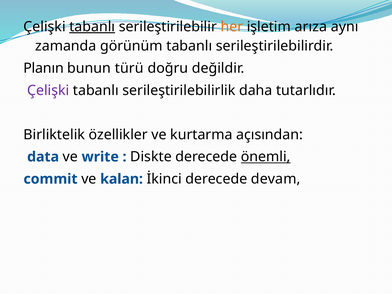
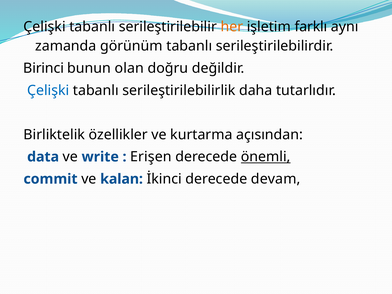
tabanlı at (92, 27) underline: present -> none
arıza: arıza -> farklı
Planın: Planın -> Birinci
türü: türü -> olan
Çelişki at (48, 90) colour: purple -> blue
Diskte: Diskte -> Erişen
